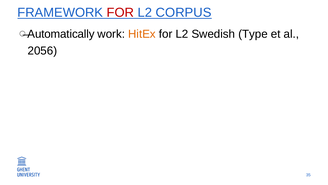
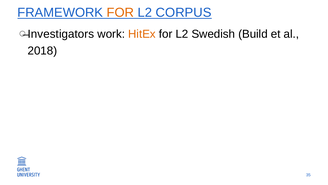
FOR at (120, 13) colour: red -> orange
Automatically: Automatically -> Investigators
Type: Type -> Build
2056: 2056 -> 2018
